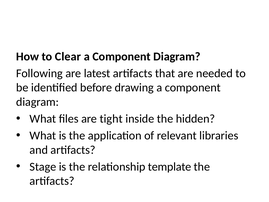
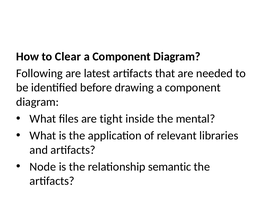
hidden: hidden -> mental
Stage: Stage -> Node
template: template -> semantic
